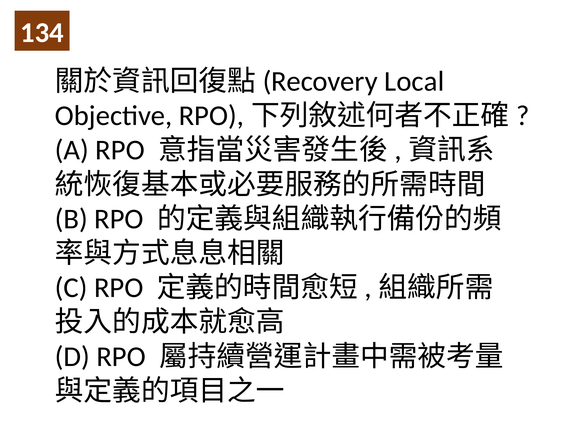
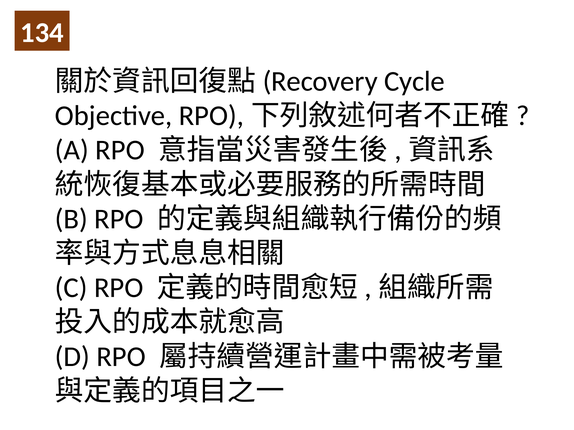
Local: Local -> Cycle
